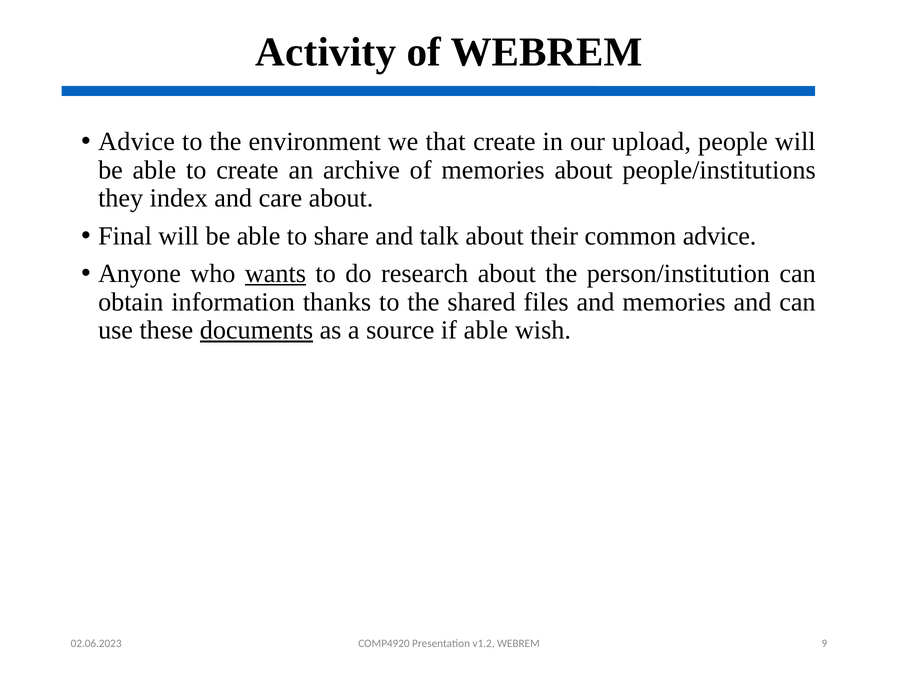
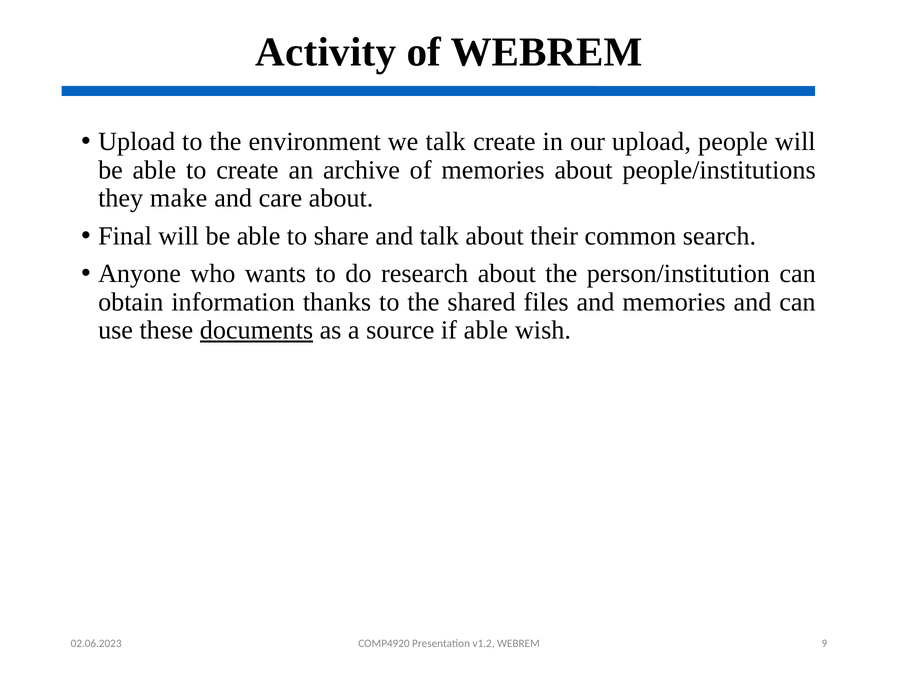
Advice at (137, 142): Advice -> Upload
we that: that -> talk
index: index -> make
common advice: advice -> search
wants underline: present -> none
